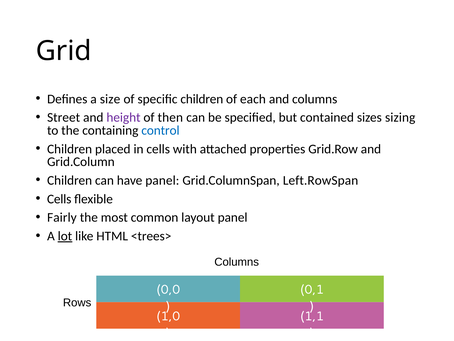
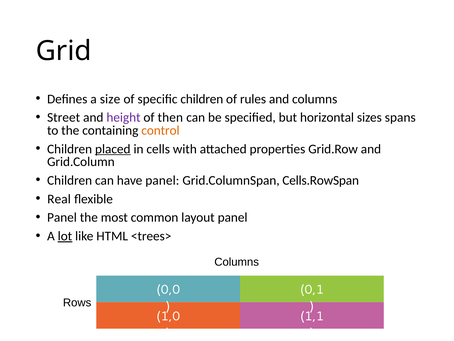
each: each -> rules
contained: contained -> horizontal
sizing: sizing -> spans
control colour: blue -> orange
placed underline: none -> present
Left.RowSpan: Left.RowSpan -> Cells.RowSpan
Cells at (59, 199): Cells -> Real
Fairly at (62, 217): Fairly -> Panel
